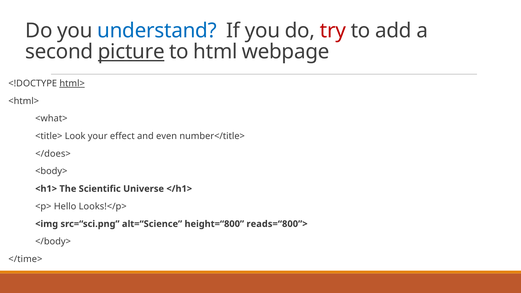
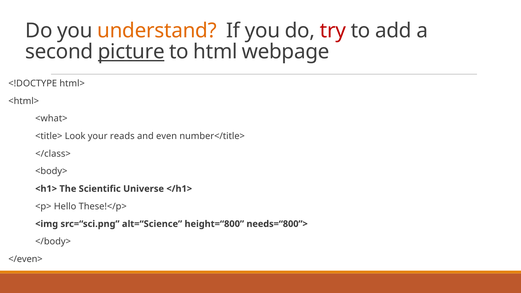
understand colour: blue -> orange
html> underline: present -> none
effect: effect -> reads
</does>: </does> -> </class>
Looks!</p>: Looks!</p> -> These!</p>
reads=“800”>: reads=“800”> -> needs=“800”>
</time>: </time> -> </even>
